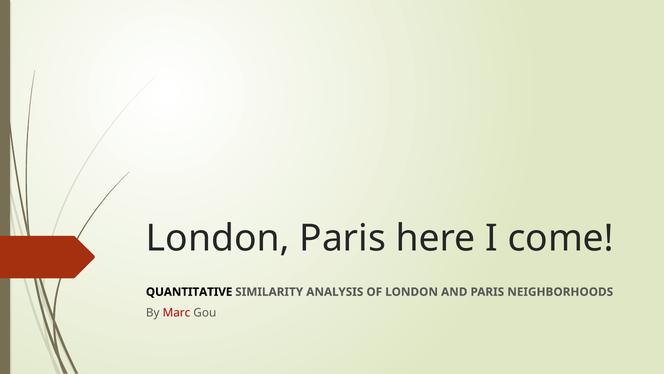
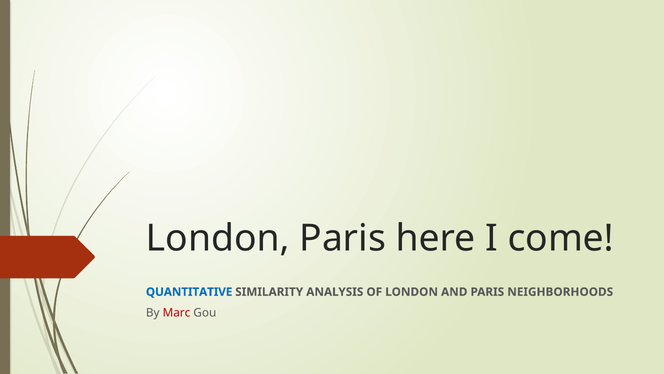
QUANTITATIVE colour: black -> blue
